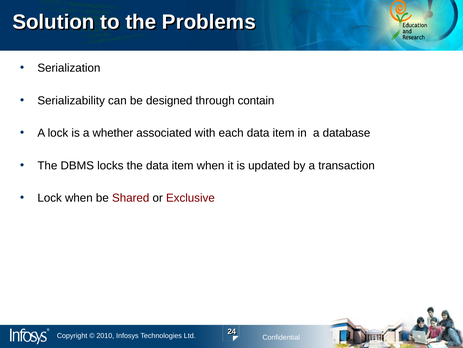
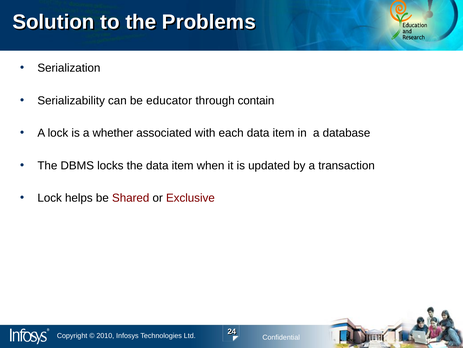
designed: designed -> educator
Lock when: when -> helps
